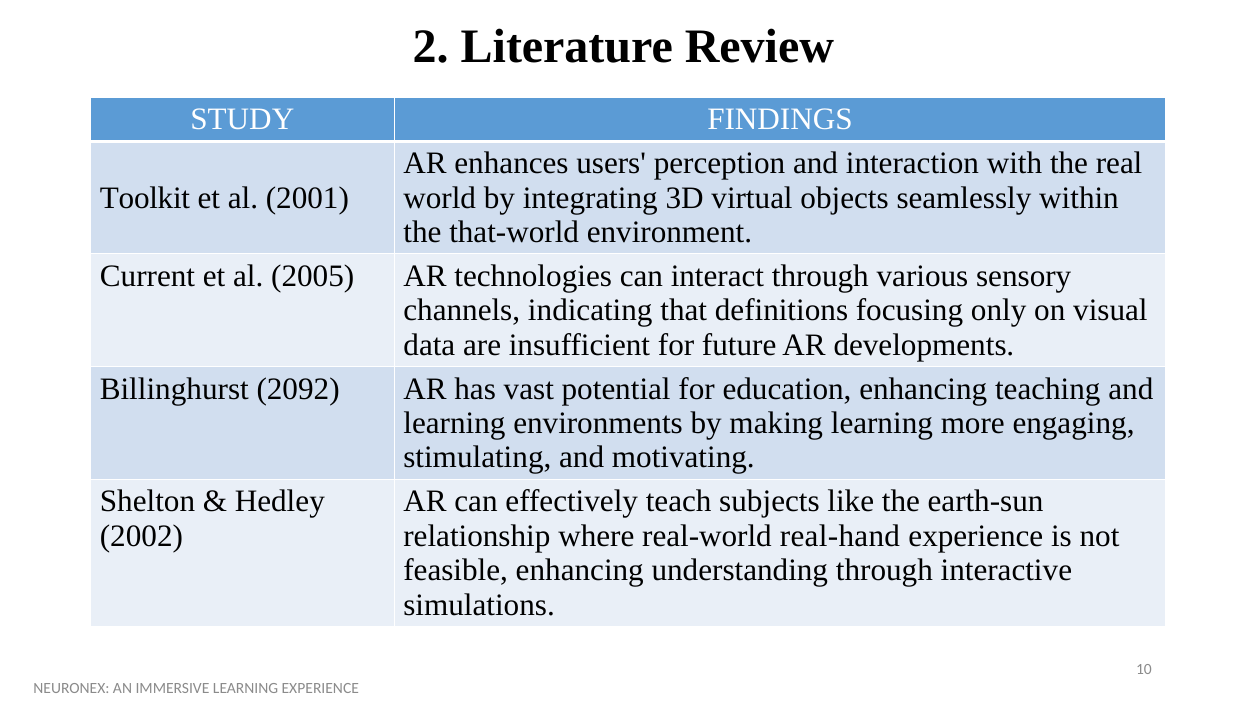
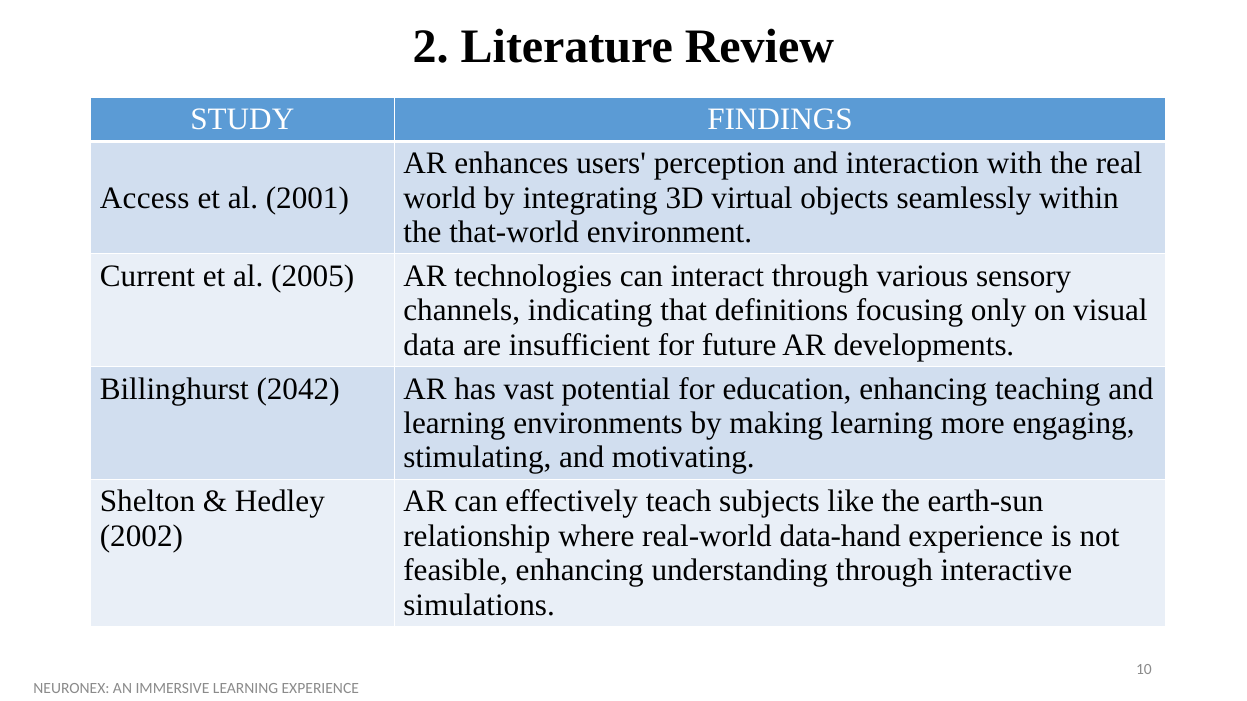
Toolkit: Toolkit -> Access
2092: 2092 -> 2042
real-hand: real-hand -> data-hand
